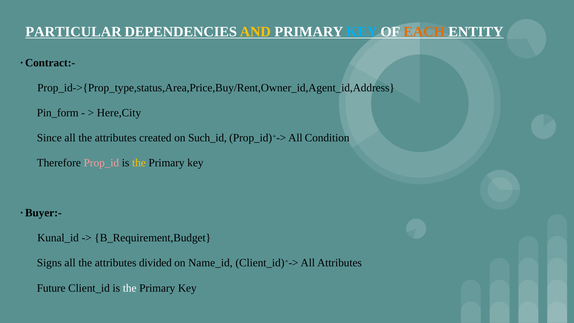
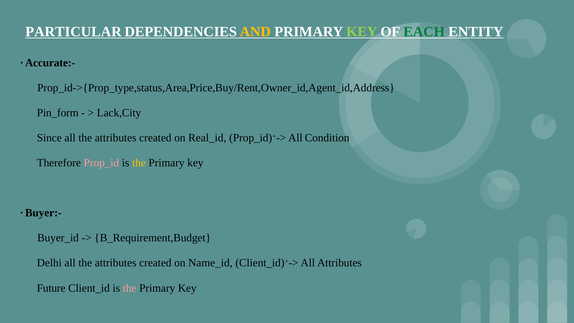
KEY at (362, 32) colour: light blue -> light green
EACH colour: orange -> green
Contract:-: Contract:- -> Accurate:-
Here,City: Here,City -> Lack,City
Such_id: Such_id -> Real_id
Kunal_id: Kunal_id -> Buyer_id
Signs: Signs -> Delhi
divided at (155, 263): divided -> created
the at (130, 288) colour: white -> pink
